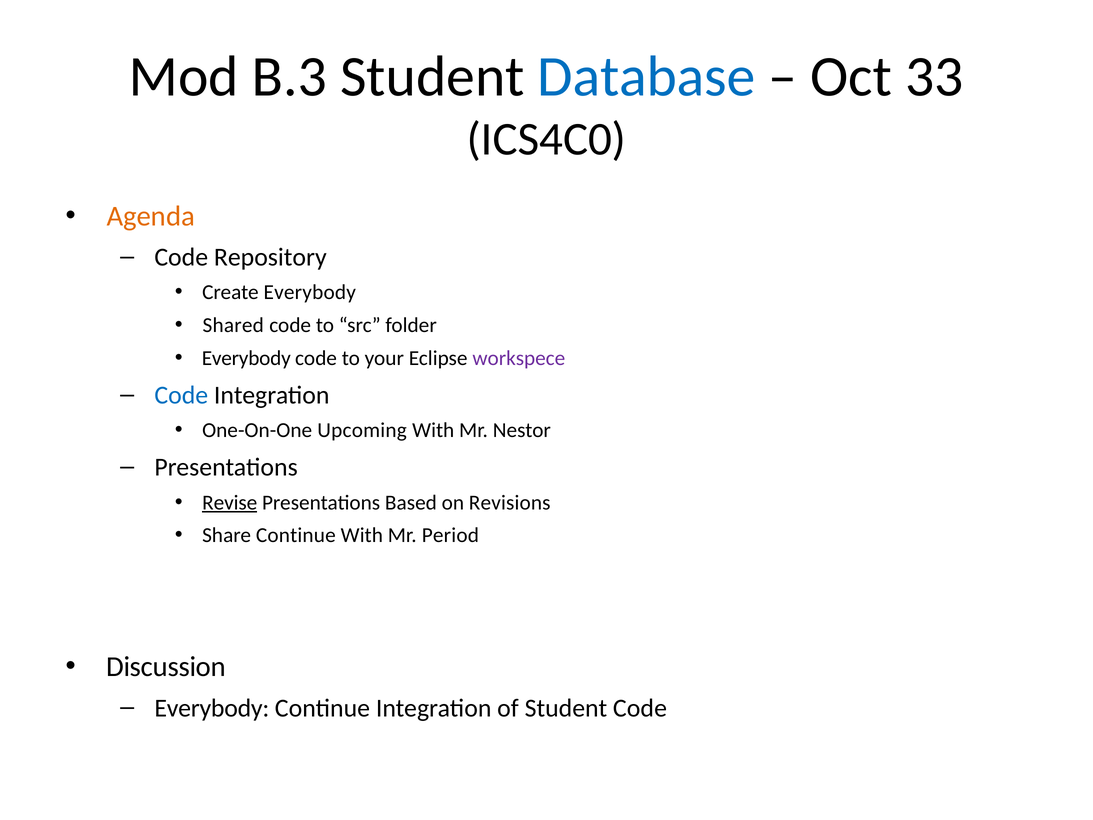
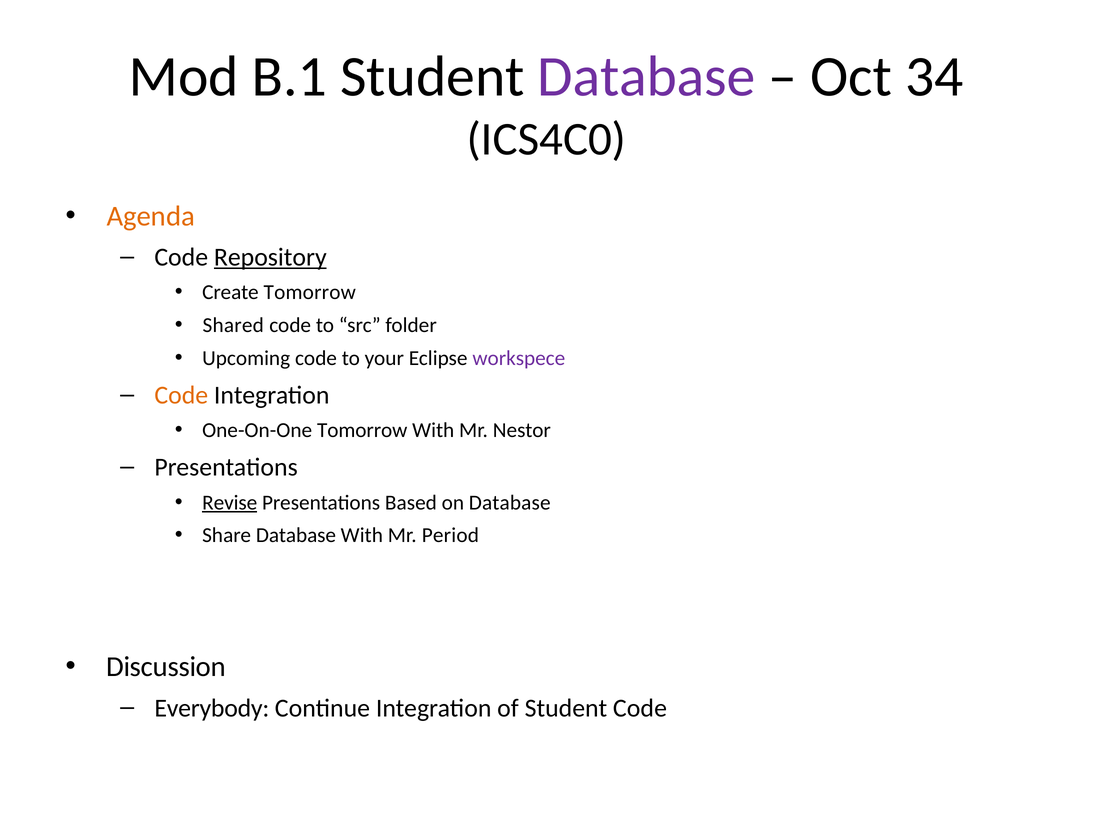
B.3: B.3 -> B.1
Database at (646, 77) colour: blue -> purple
33: 33 -> 34
Repository underline: none -> present
Create Everybody: Everybody -> Tomorrow
Everybody at (246, 358): Everybody -> Upcoming
Code at (181, 395) colour: blue -> orange
One-On-One Upcoming: Upcoming -> Tomorrow
on Revisions: Revisions -> Database
Share Continue: Continue -> Database
